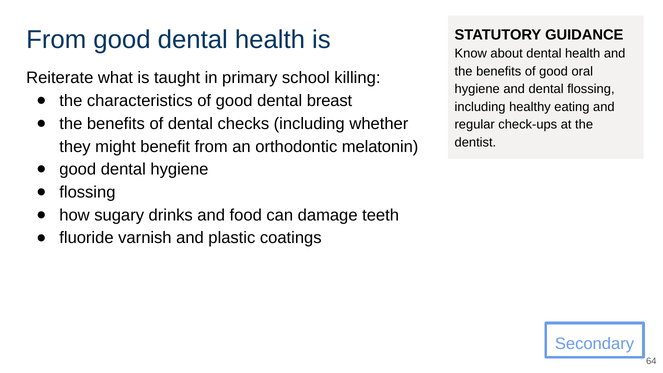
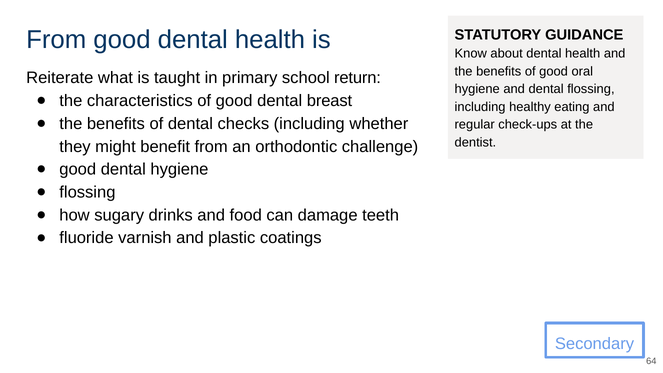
killing: killing -> return
melatonin: melatonin -> challenge
